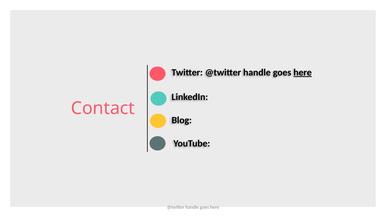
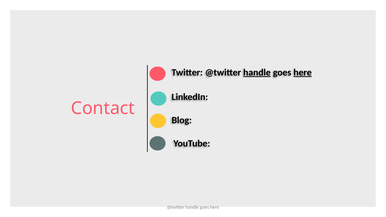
handle at (257, 73) underline: none -> present
